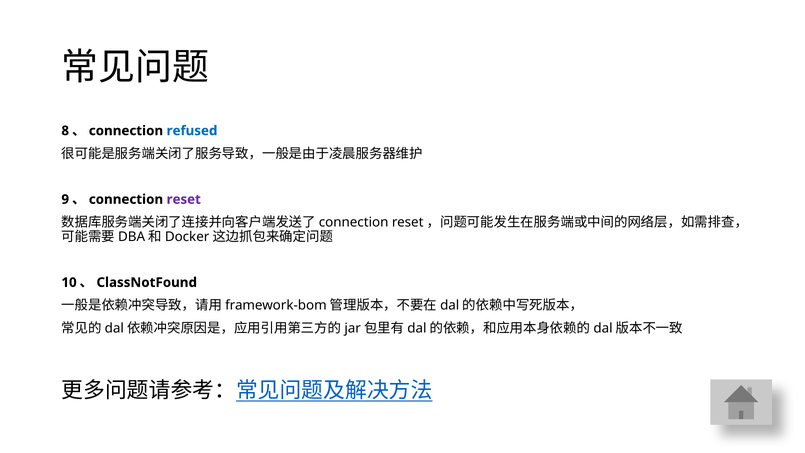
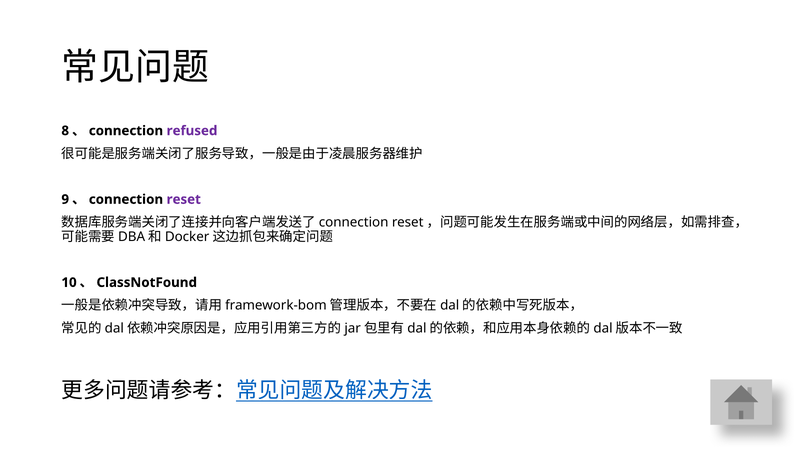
refused colour: blue -> purple
